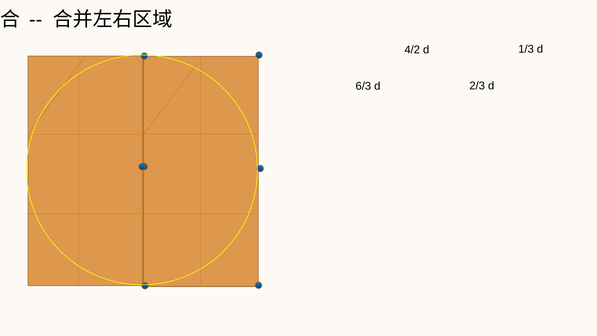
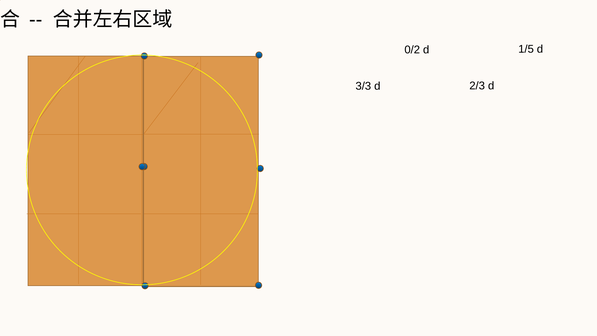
1/3: 1/3 -> 1/5
4/2: 4/2 -> 0/2
6/3: 6/3 -> 3/3
